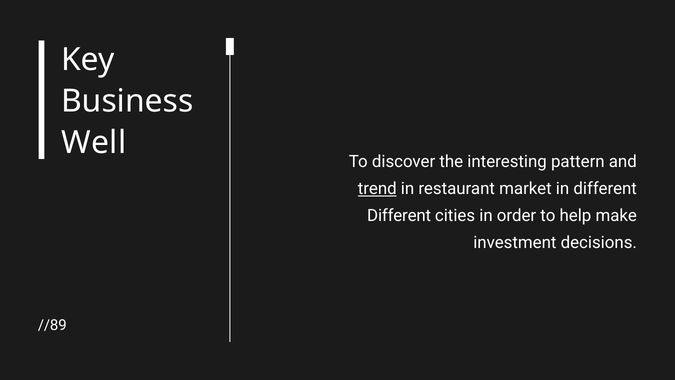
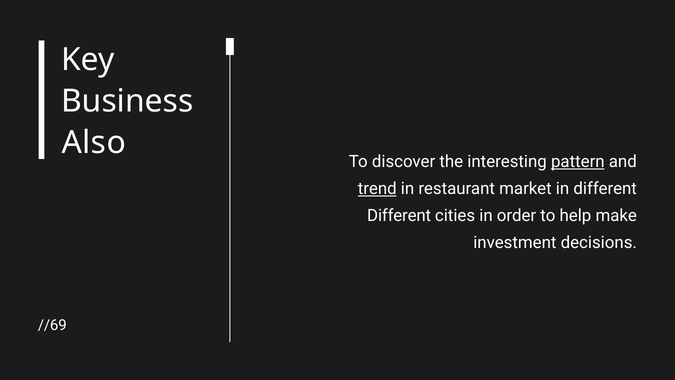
Well: Well -> Also
pattern underline: none -> present
//89: //89 -> //69
